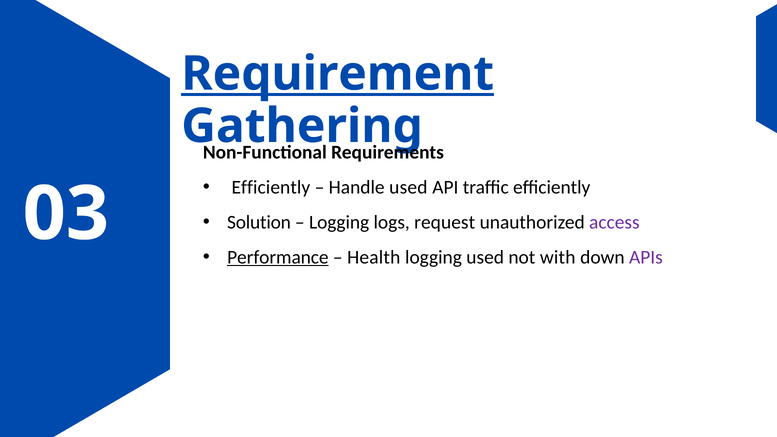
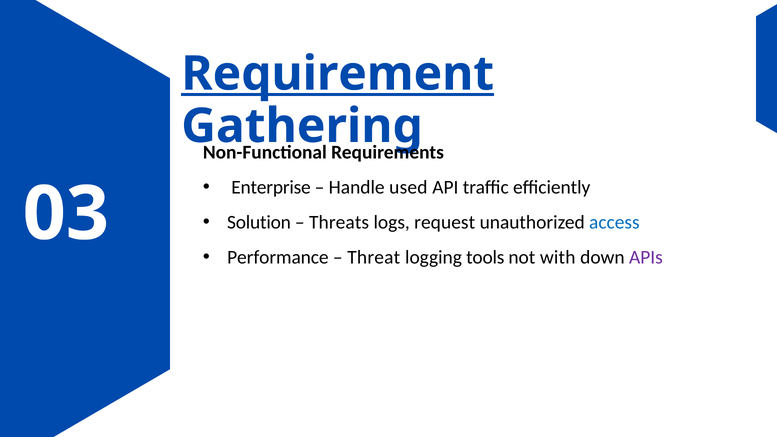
Efficiently at (271, 187): Efficiently -> Enterprise
Logging at (339, 222): Logging -> Threats
access colour: purple -> blue
Performance underline: present -> none
Health: Health -> Threat
logging used: used -> tools
